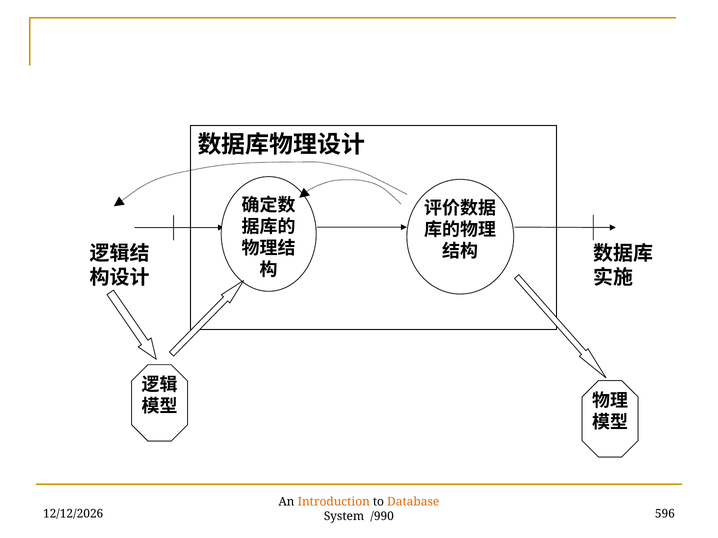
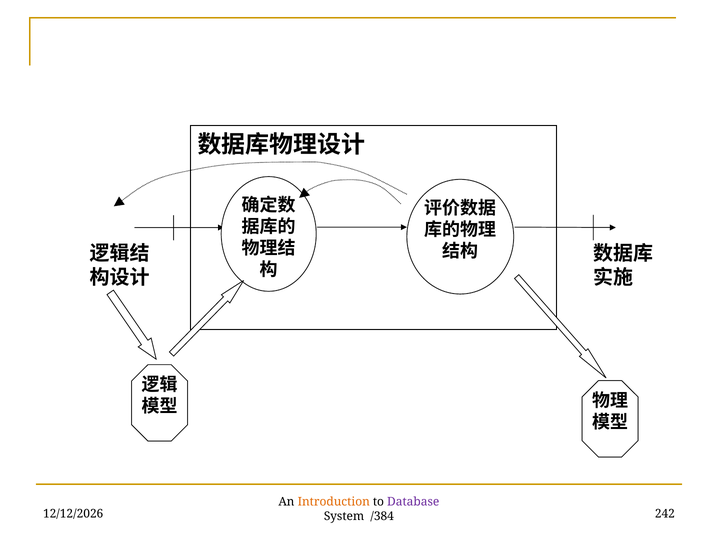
Database colour: orange -> purple
596: 596 -> 242
/990: /990 -> /384
